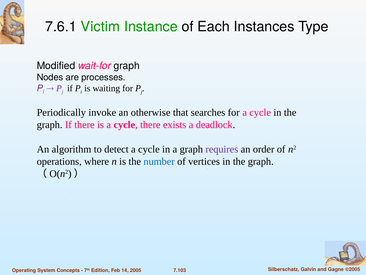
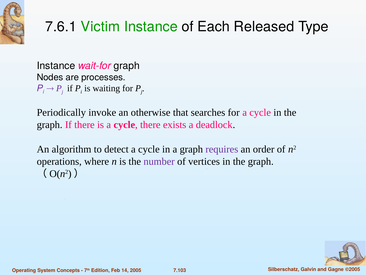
Instances: Instances -> Released
Modified at (56, 66): Modified -> Instance
number colour: blue -> purple
